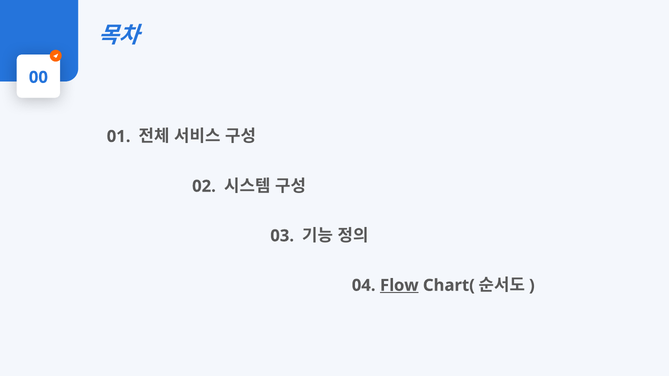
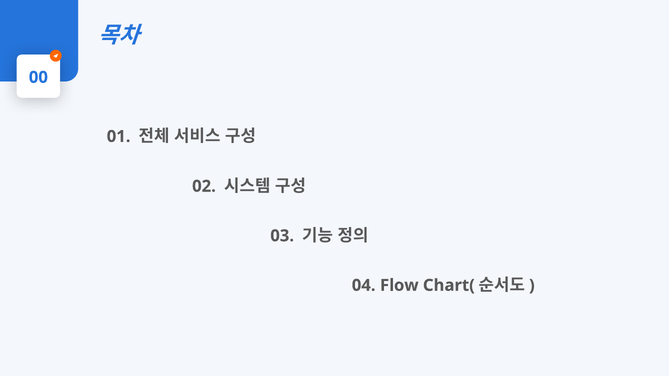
Flow underline: present -> none
